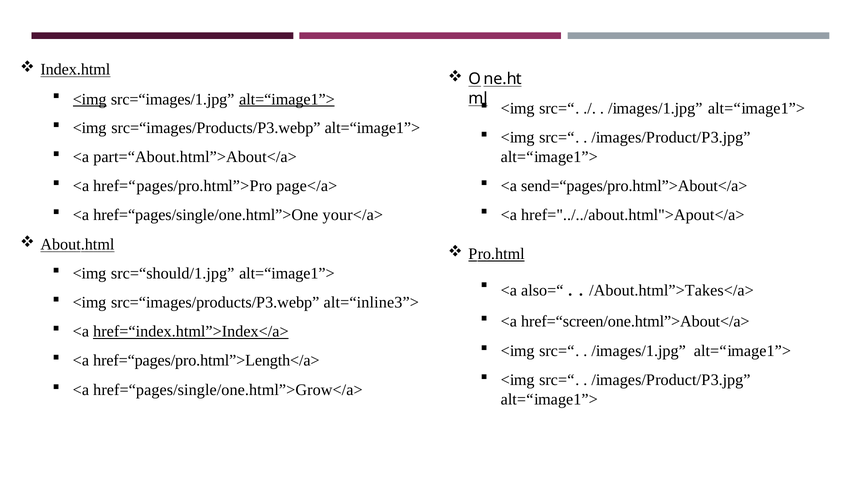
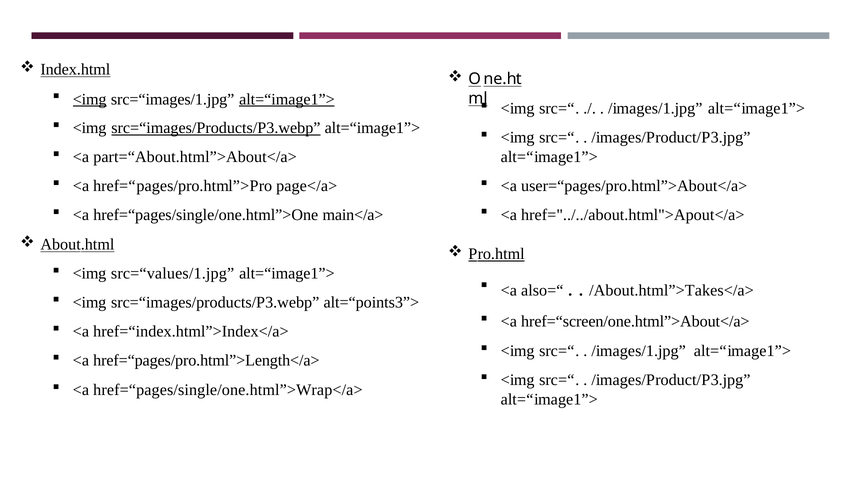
src=“images/Products/P3.webp at (216, 128) underline: none -> present
send=“pages/pro.html”>About</a>: send=“pages/pro.html”>About</a> -> user=“pages/pro.html”>About</a>
your</a>: your</a> -> main</a>
src=“should/1.jpg: src=“should/1.jpg -> src=“values/1.jpg
alt=“inline3”>: alt=“inline3”> -> alt=“points3”>
href=“index.html”>Index</a> underline: present -> none
href=“pages/single/one.html”>Grow</a>: href=“pages/single/one.html”>Grow</a> -> href=“pages/single/one.html”>Wrap</a>
